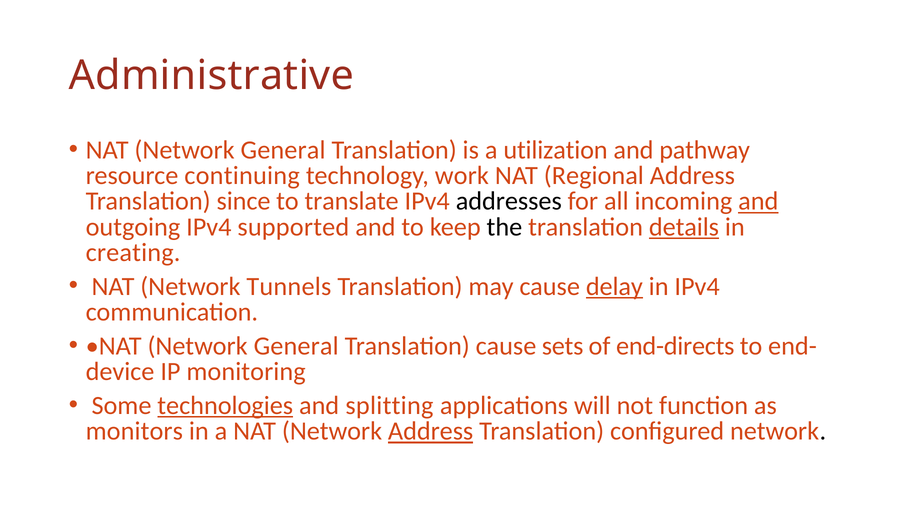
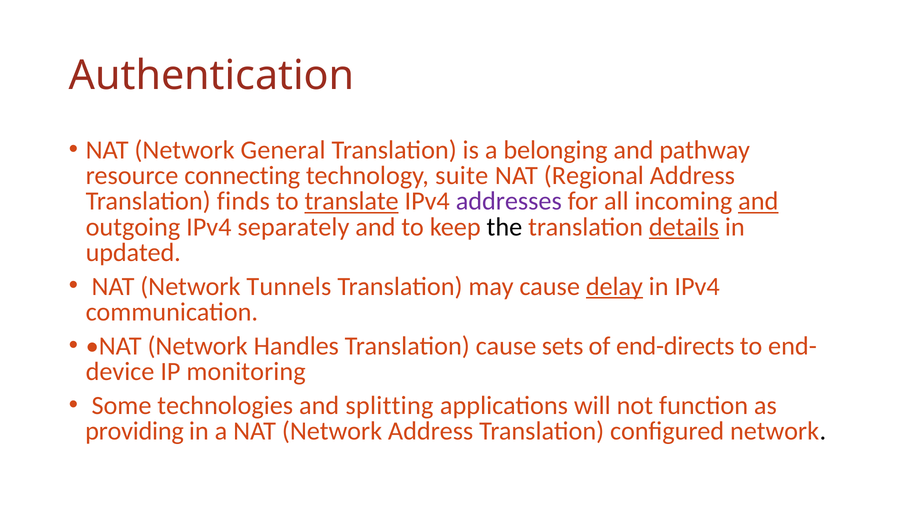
Administrative: Administrative -> Authentication
utilization: utilization -> belonging
continuing: continuing -> connecting
work: work -> suite
since: since -> finds
translate underline: none -> present
addresses colour: black -> purple
supported: supported -> separately
creating: creating -> updated
General at (296, 346): General -> Handles
technologies underline: present -> none
monitors: monitors -> providing
Address at (431, 432) underline: present -> none
